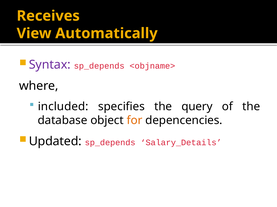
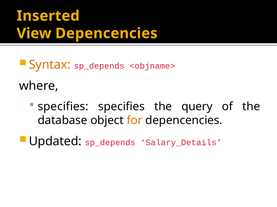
Receives: Receives -> Inserted
View Automatically: Automatically -> Depencencies
Syntax colour: purple -> orange
included at (63, 107): included -> specifies
